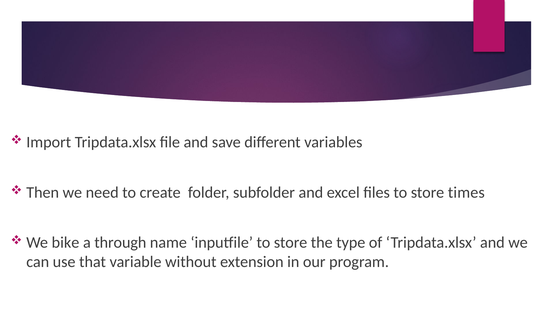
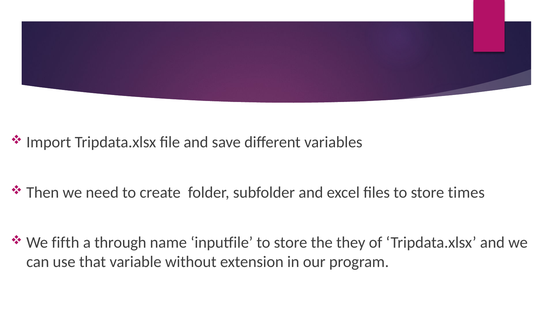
bike: bike -> fifth
type: type -> they
